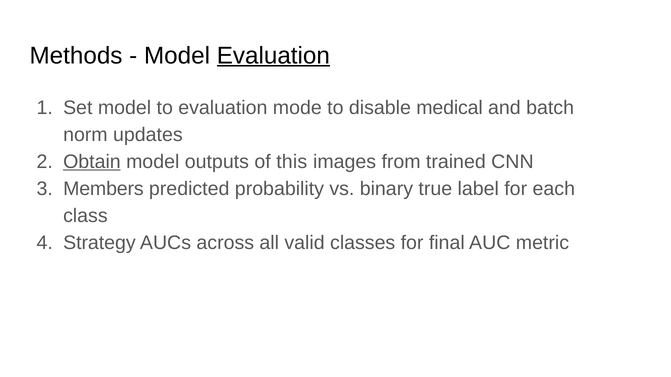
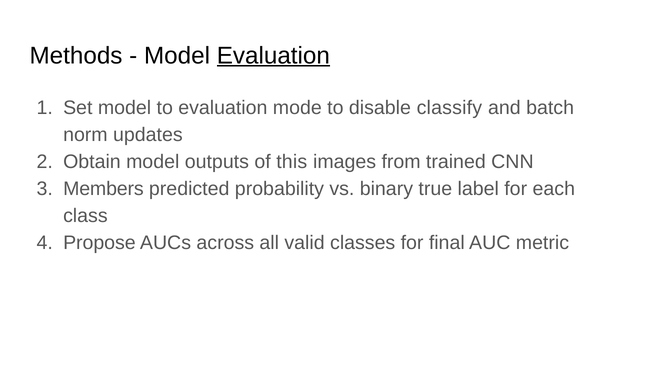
medical: medical -> classify
Obtain underline: present -> none
Strategy: Strategy -> Propose
